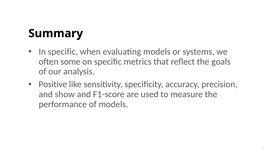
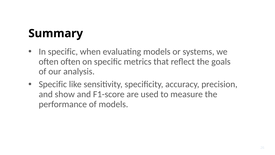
often some: some -> often
Positive at (53, 84): Positive -> Specific
